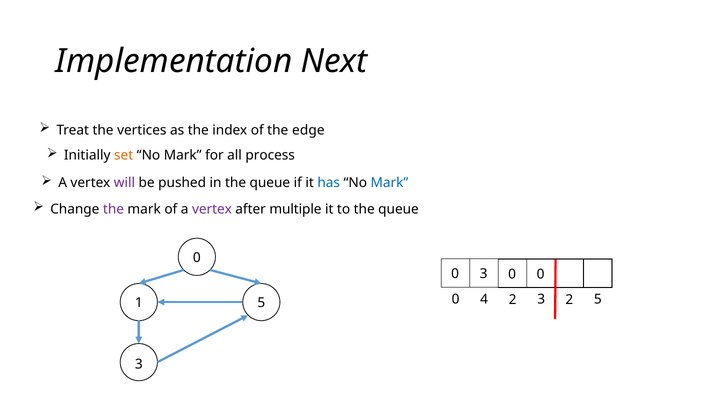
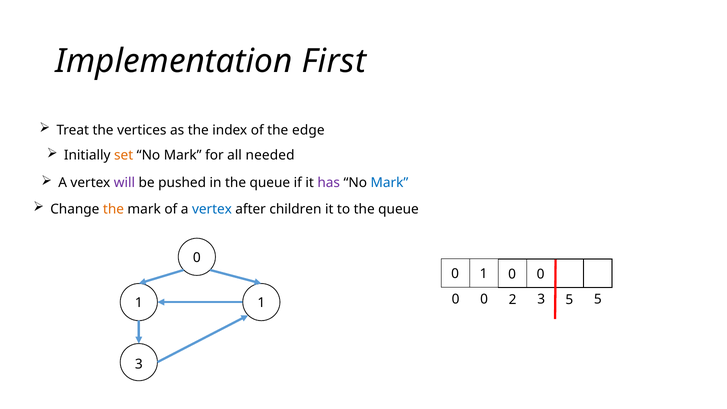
Next: Next -> First
process: process -> needed
has colour: blue -> purple
the at (113, 209) colour: purple -> orange
vertex at (212, 209) colour: purple -> blue
multiple: multiple -> children
3 at (484, 274): 3 -> 1
4 at (484, 299): 4 -> 0
3 2: 2 -> 5
1 5: 5 -> 1
